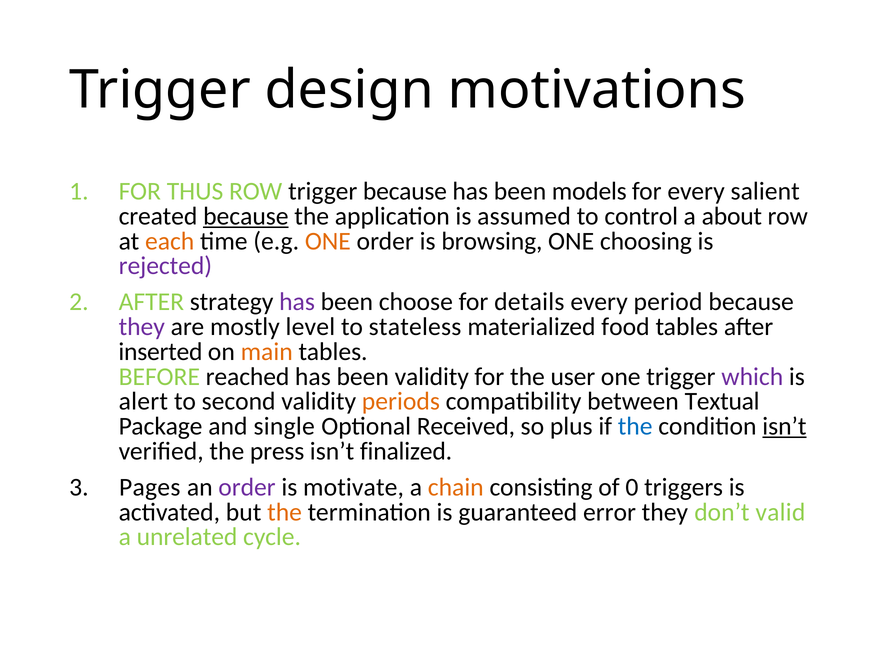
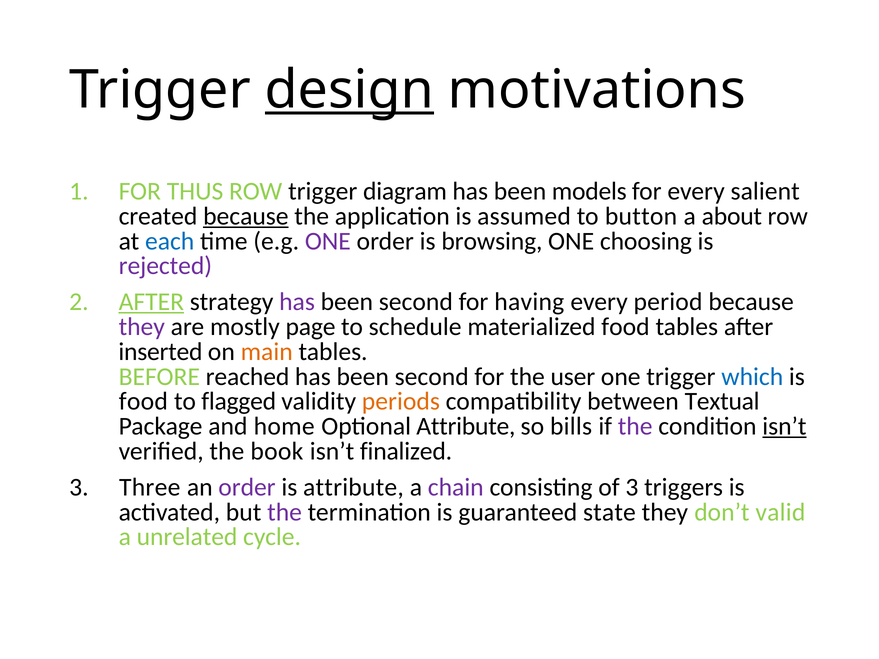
design underline: none -> present
trigger because: because -> diagram
control: control -> button
each colour: orange -> blue
ONE at (328, 241) colour: orange -> purple
AFTER at (151, 302) underline: none -> present
choose at (416, 302): choose -> second
details: details -> having
level: level -> page
stateless: stateless -> schedule
validity at (432, 377): validity -> second
which colour: purple -> blue
alert at (143, 402): alert -> food
second: second -> flagged
single: single -> home
Optional Received: Received -> Attribute
plus: plus -> bills
the at (635, 427) colour: blue -> purple
press: press -> book
Pages: Pages -> Three
is motivate: motivate -> attribute
chain colour: orange -> purple
of 0: 0 -> 3
the at (285, 512) colour: orange -> purple
error: error -> state
